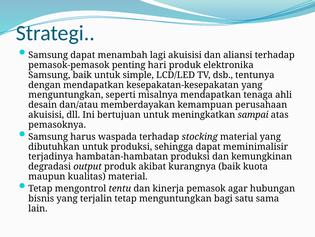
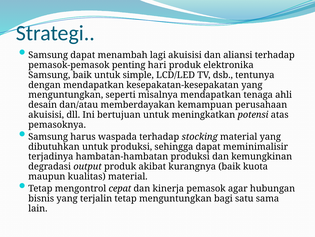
sampai: sampai -> potensi
tentu: tentu -> cepat
